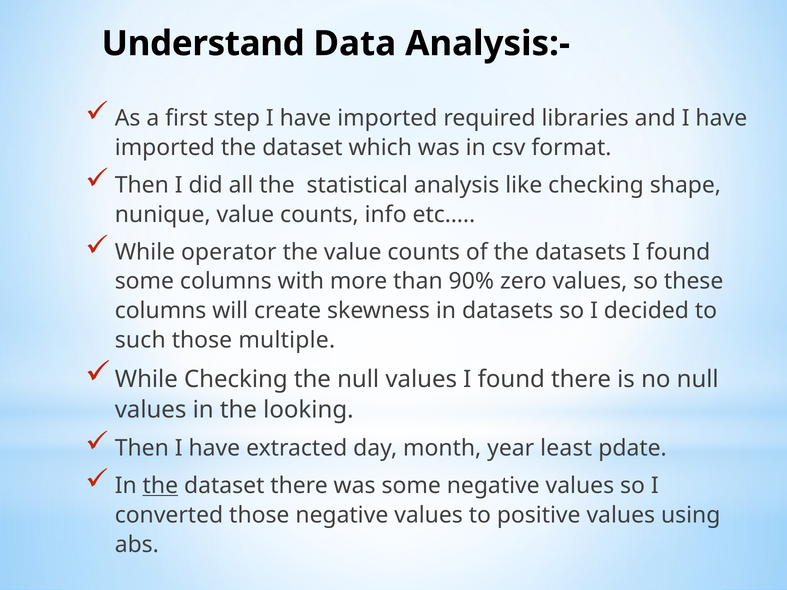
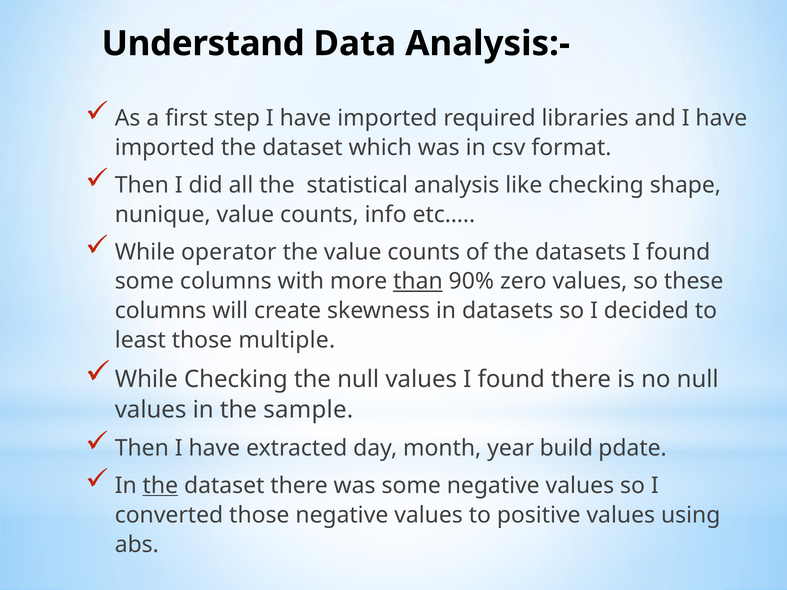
than underline: none -> present
such: such -> least
looking: looking -> sample
least: least -> build
